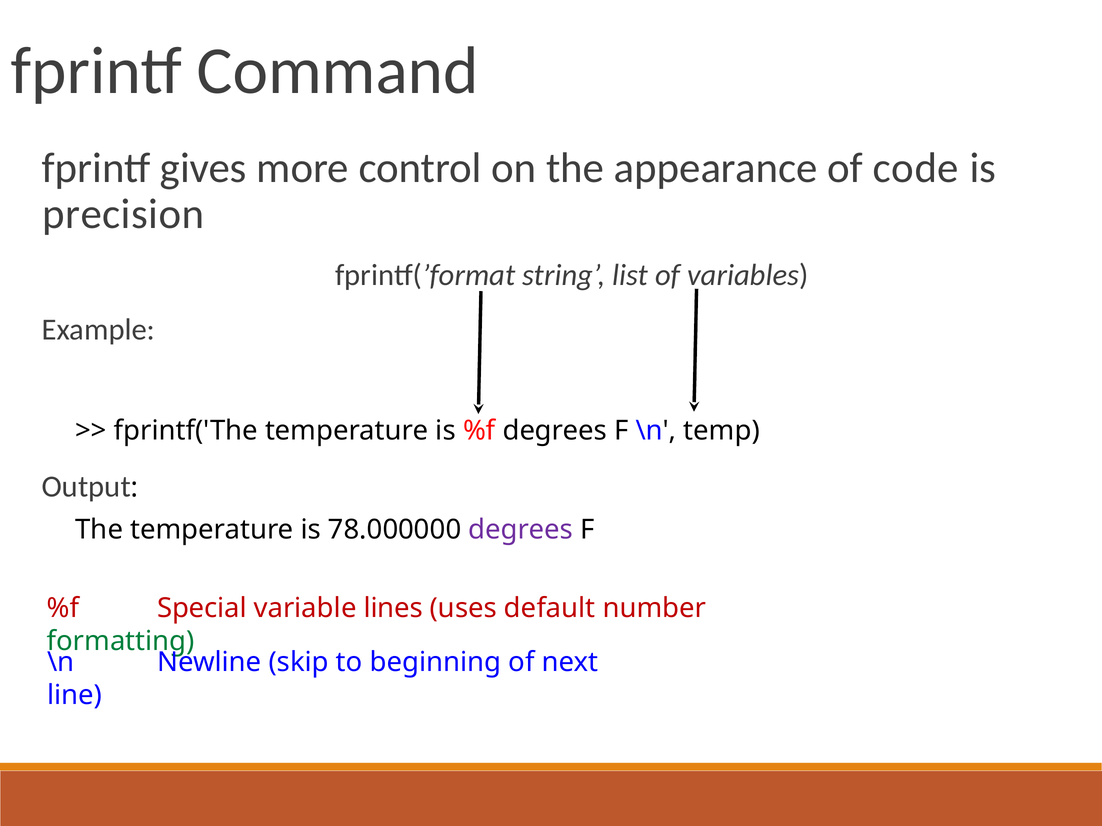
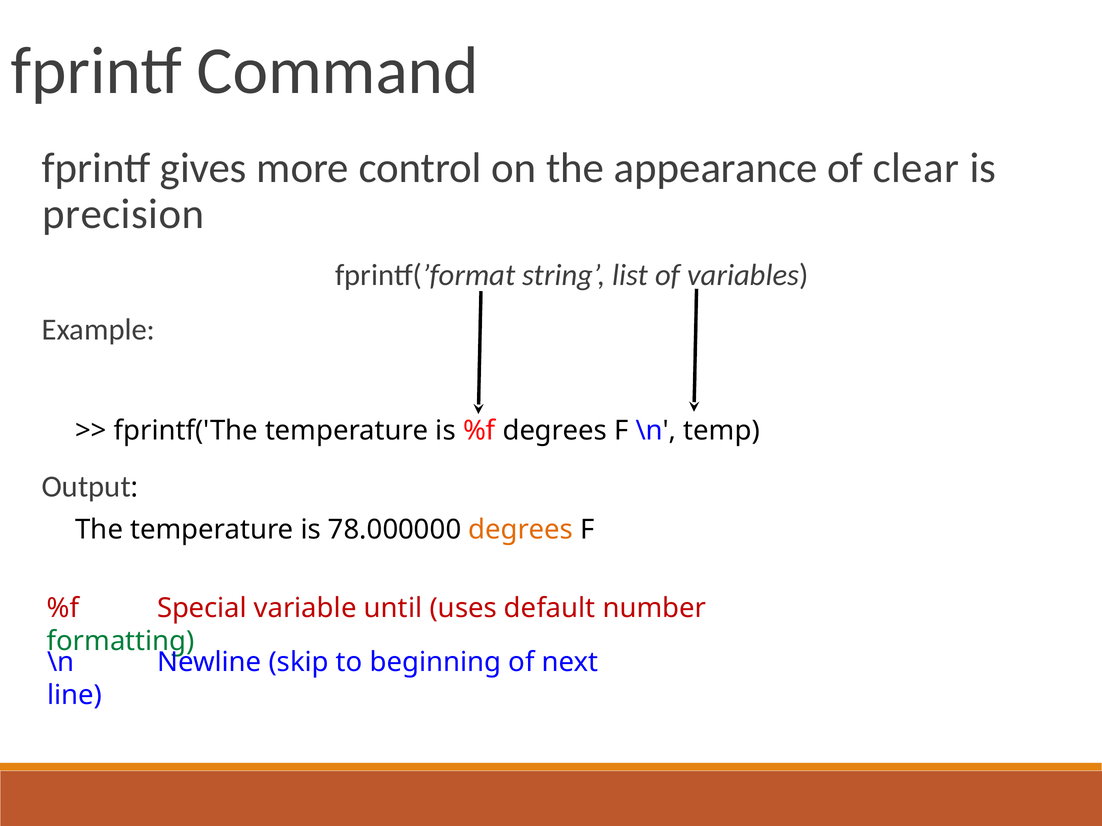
code: code -> clear
degrees at (521, 530) colour: purple -> orange
lines: lines -> until
